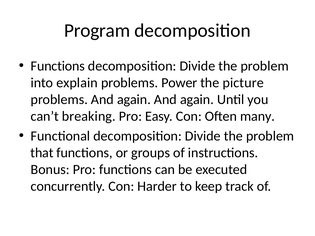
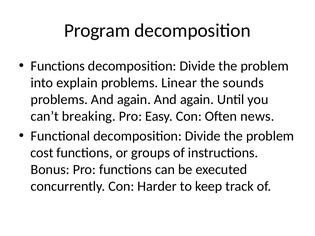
Power: Power -> Linear
picture: picture -> sounds
many: many -> news
that: that -> cost
